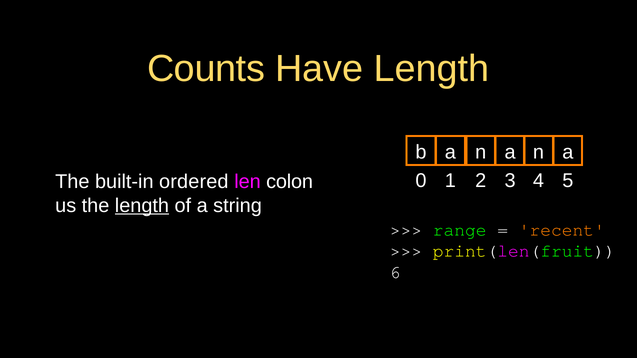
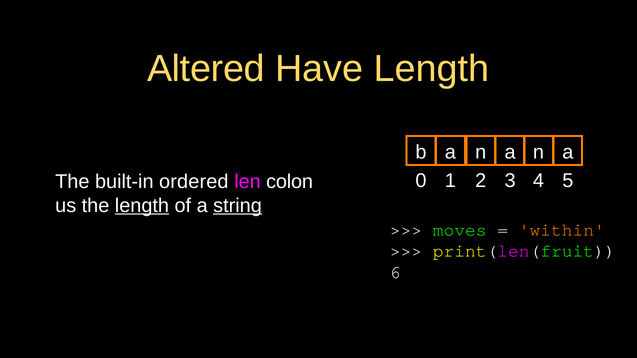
Counts: Counts -> Altered
string underline: none -> present
range: range -> moves
recent: recent -> within
